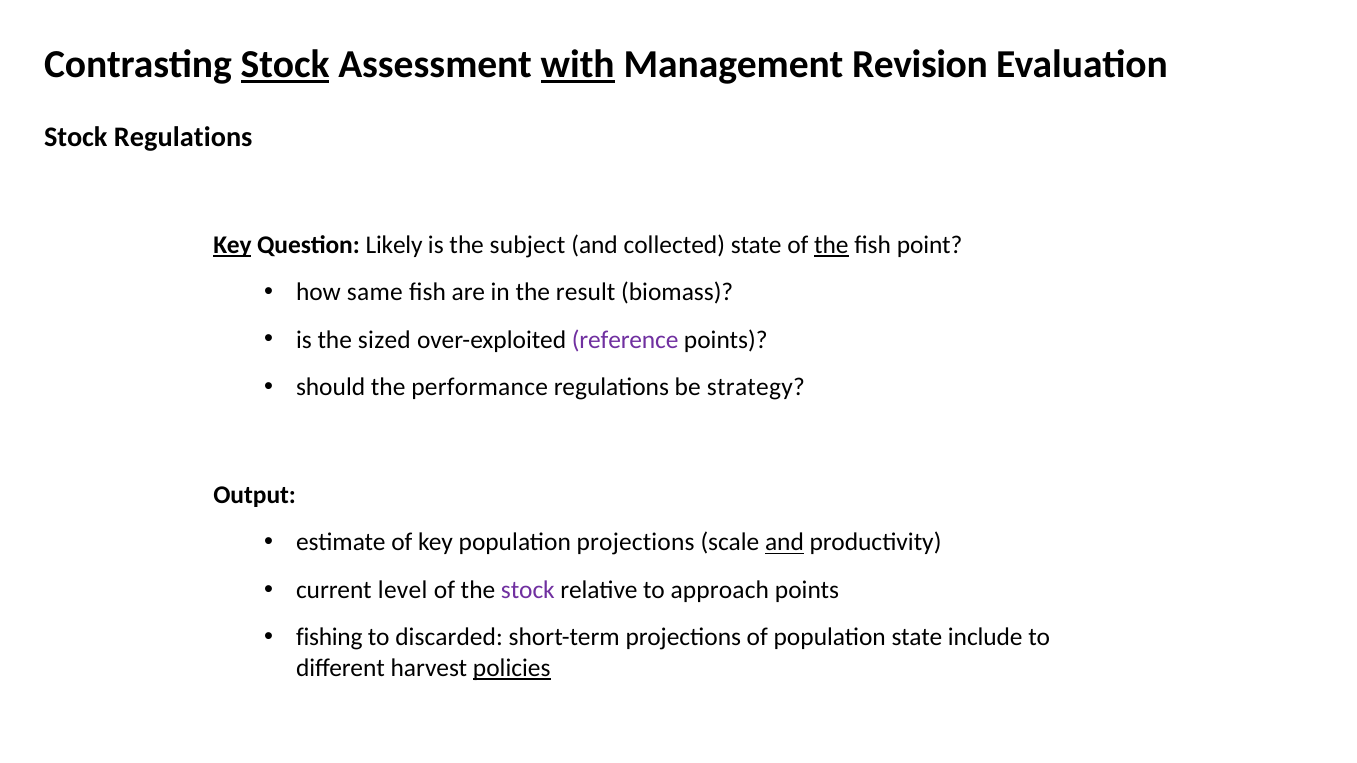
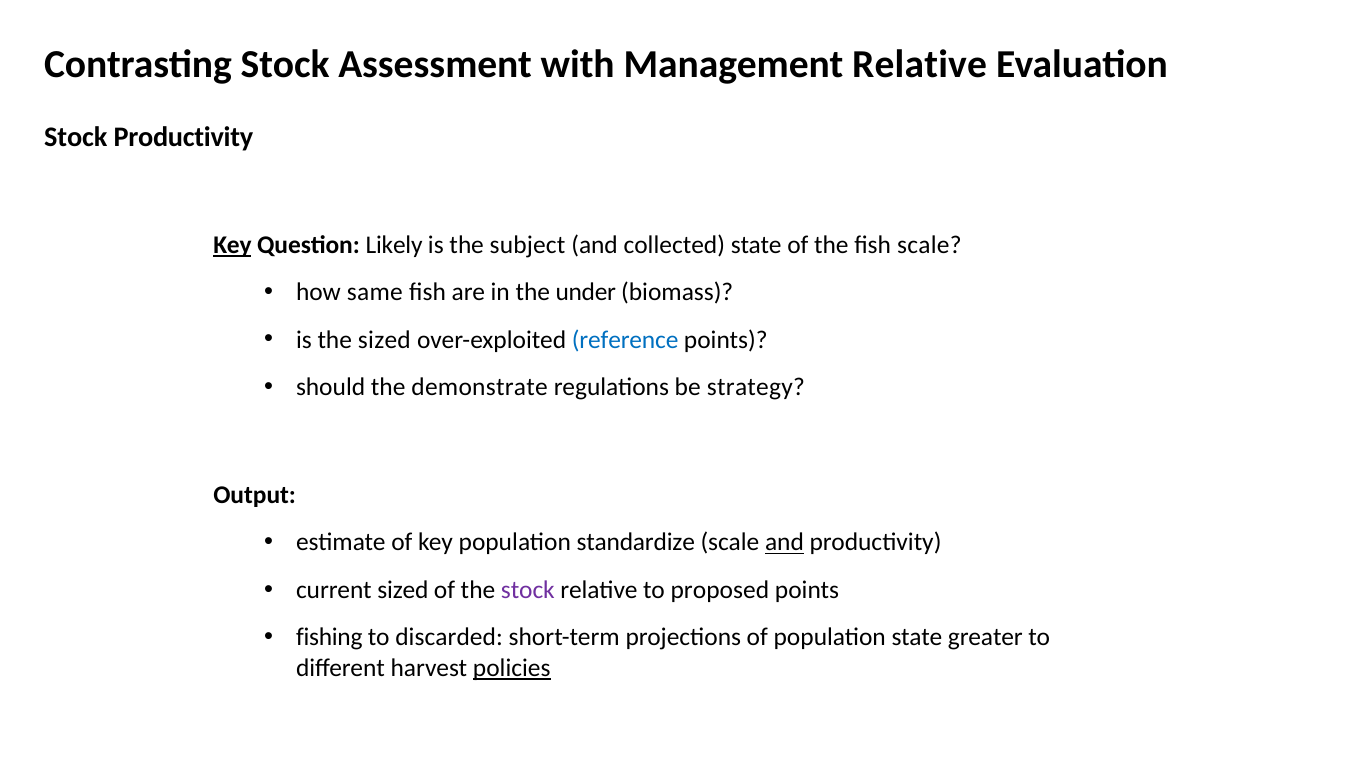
Stock at (285, 65) underline: present -> none
with underline: present -> none
Management Revision: Revision -> Relative
Stock Regulations: Regulations -> Productivity
the at (831, 245) underline: present -> none
fish point: point -> scale
result: result -> under
reference colour: purple -> blue
performance: performance -> demonstrate
population projections: projections -> standardize
current level: level -> sized
approach: approach -> proposed
include: include -> greater
